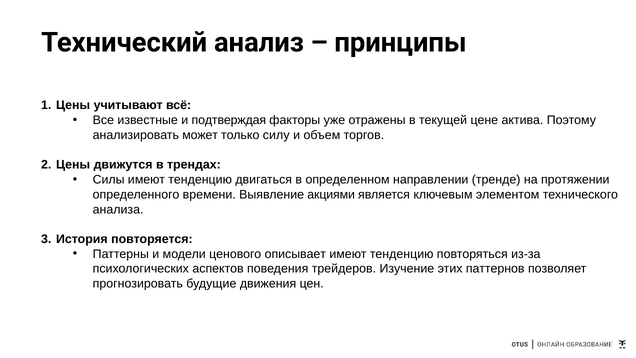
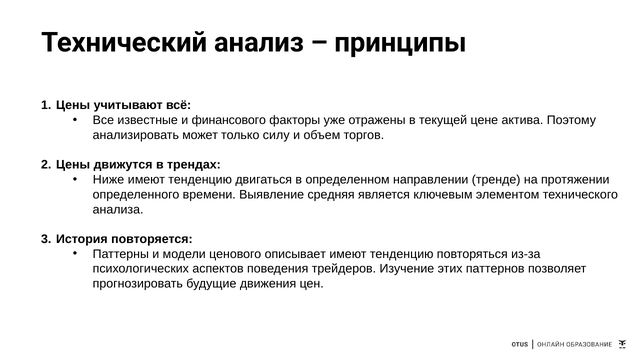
подтверждая: подтверждая -> финансового
Силы: Силы -> Ниже
акциями: акциями -> средняя
